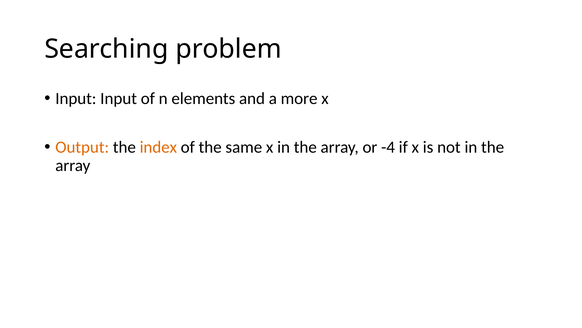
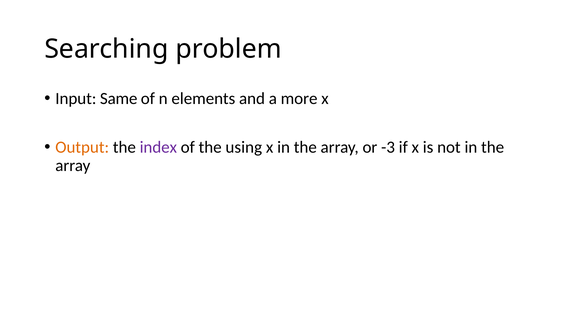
Input Input: Input -> Same
index colour: orange -> purple
same: same -> using
-4: -4 -> -3
